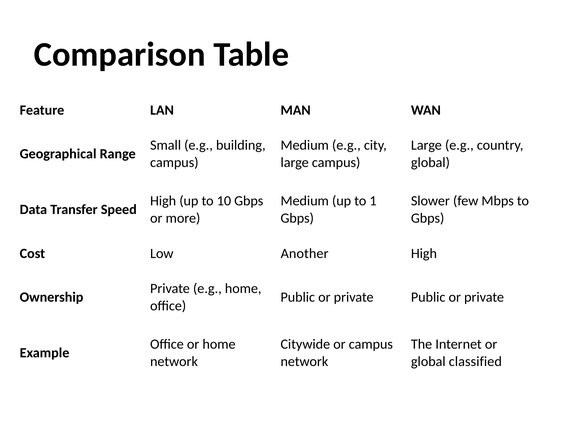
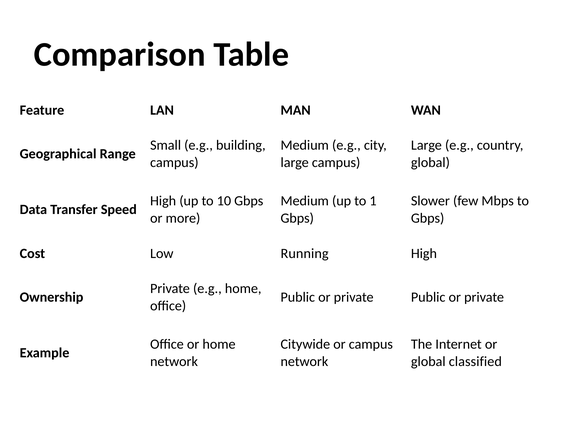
Another: Another -> Running
